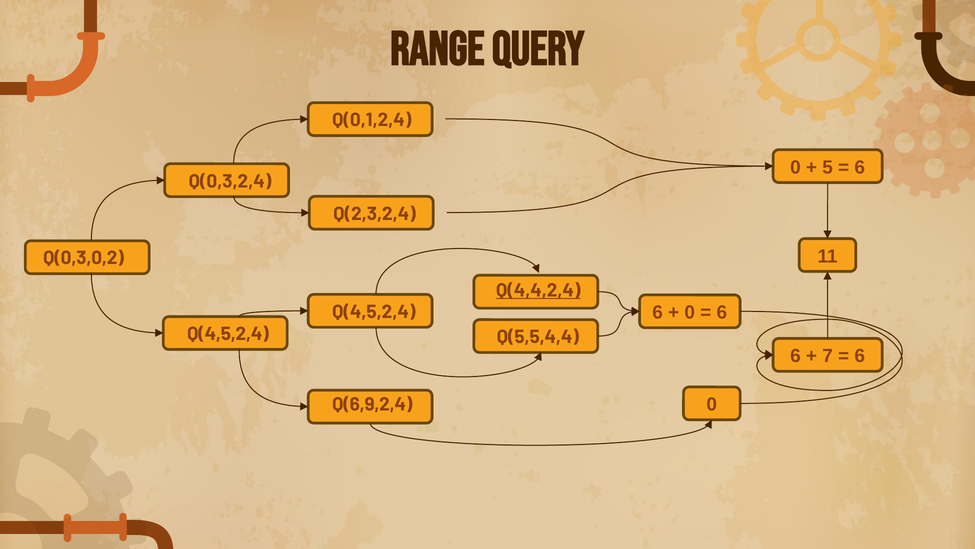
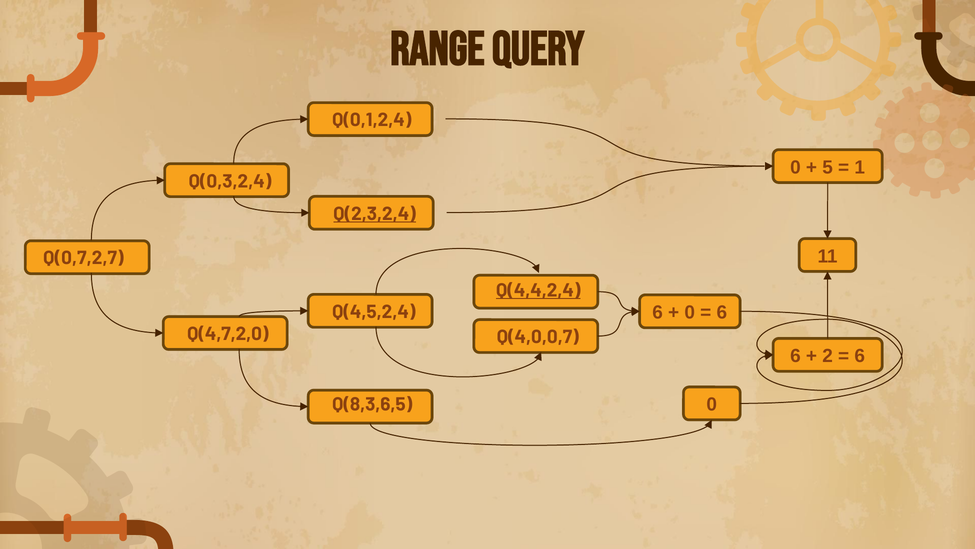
6 at (860, 167): 6 -> 1
Q(2,3,2,4 underline: none -> present
Q(0,3,0,2: Q(0,3,0,2 -> Q(0,7,2,7
Q(4,5,2,4 at (228, 334): Q(4,5,2,4 -> Q(4,7,2,0
Q(5,5,4,4: Q(5,5,4,4 -> Q(4,0,0,7
7: 7 -> 2
Q(6,9,2,4: Q(6,9,2,4 -> Q(8,3,6,5
